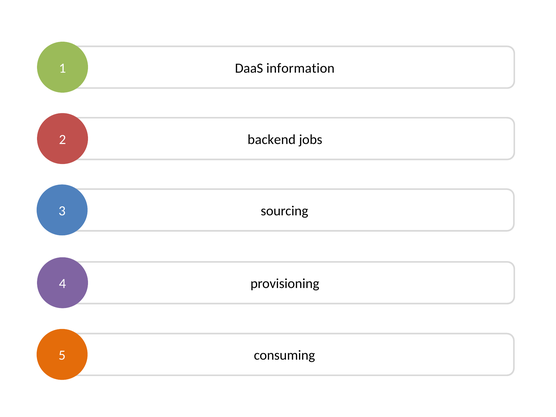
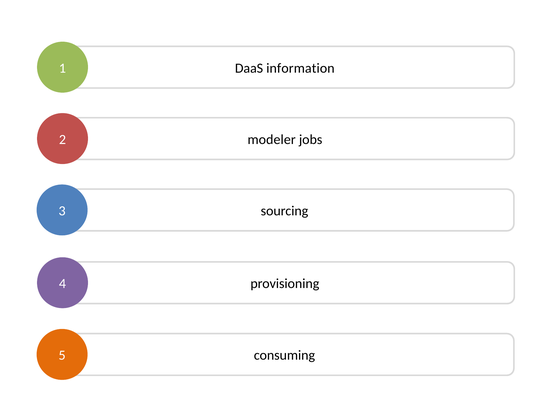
backend: backend -> modeler
